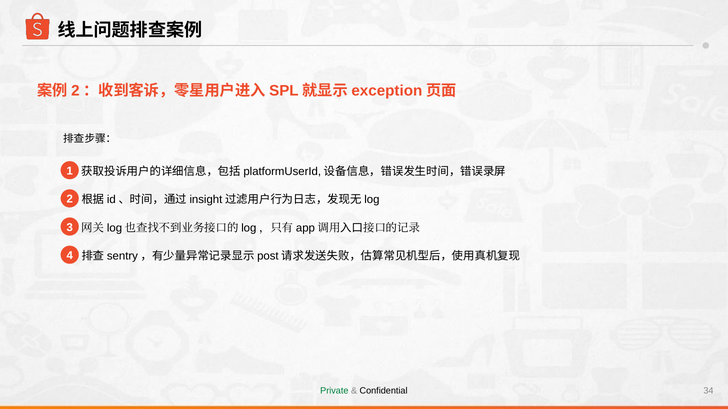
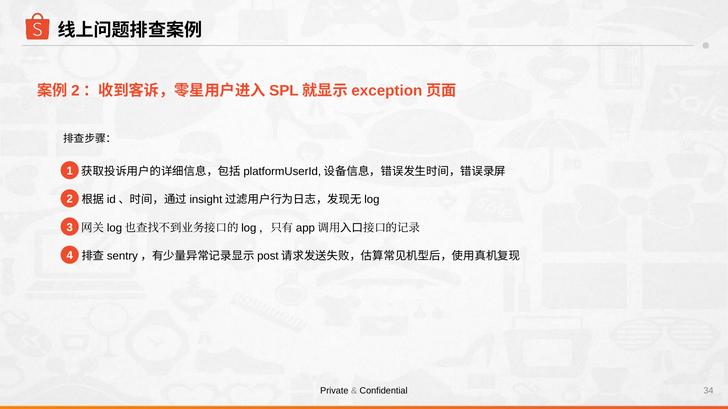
Private colour: green -> black
